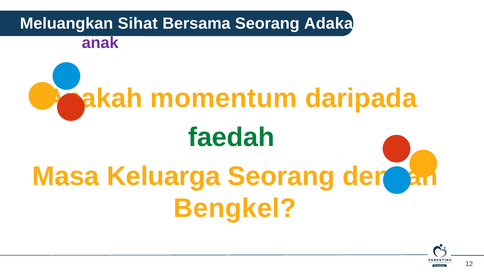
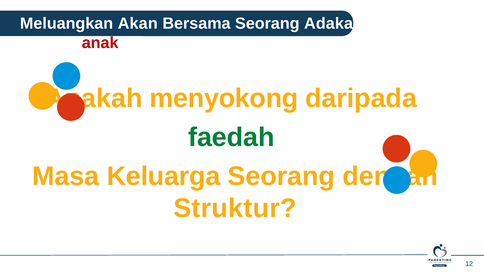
Sihat: Sihat -> Akan
anak colour: purple -> red
momentum: momentum -> menyokong
Bengkel: Bengkel -> Struktur
